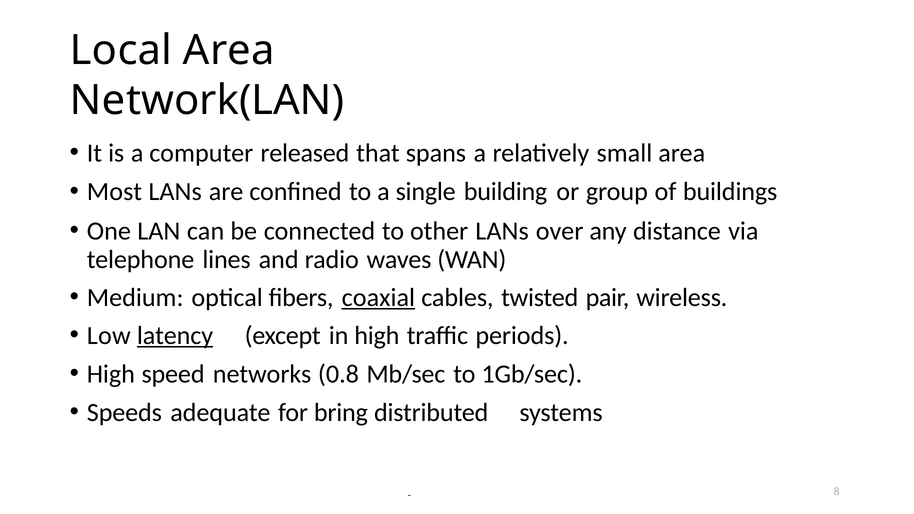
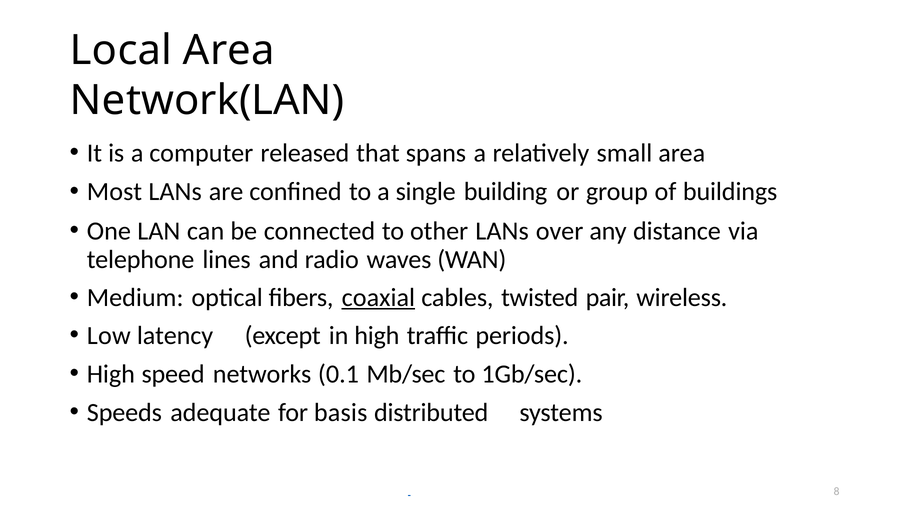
latency underline: present -> none
0.8: 0.8 -> 0.1
bring: bring -> basis
